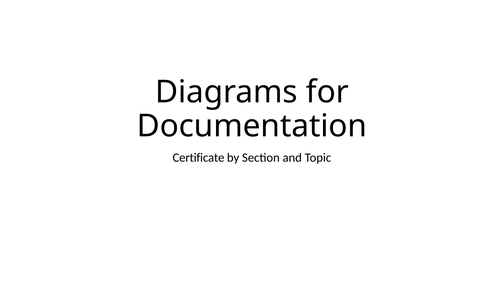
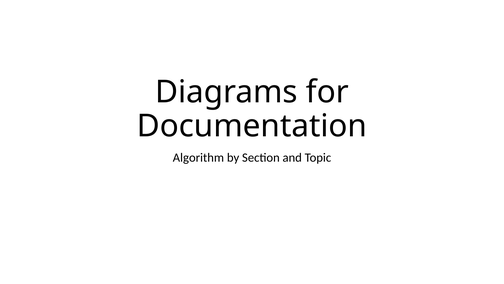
Certificate: Certificate -> Algorithm
